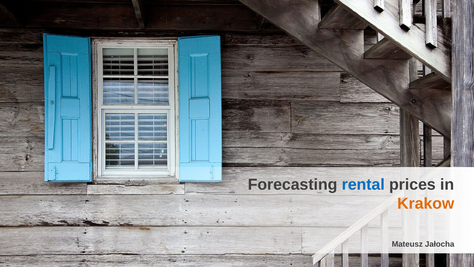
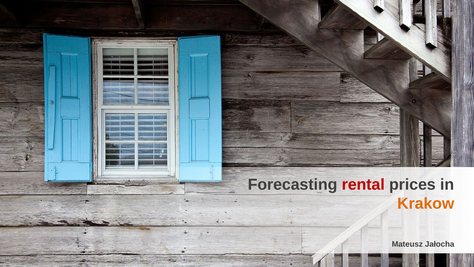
rental colour: blue -> red
